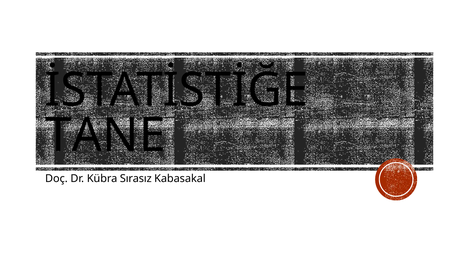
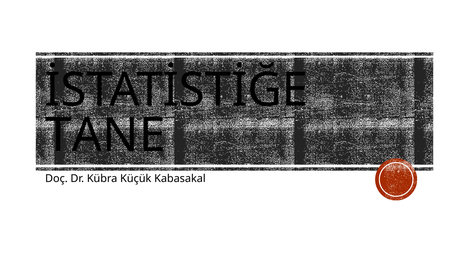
Sırasız: Sırasız -> Küçük
